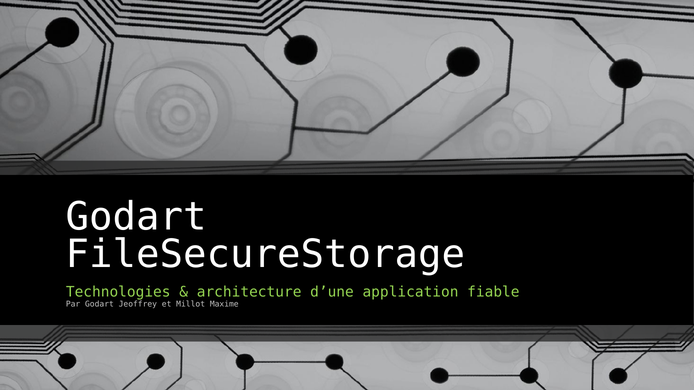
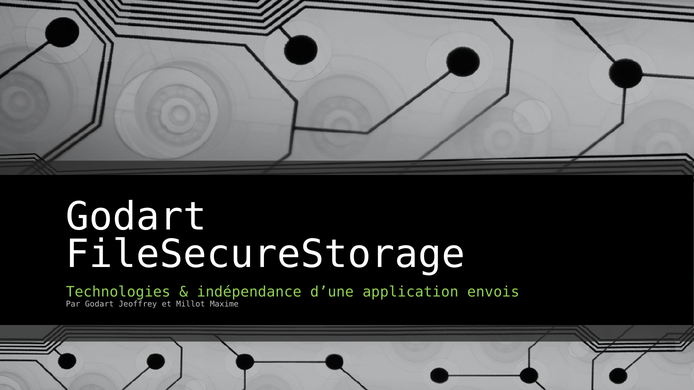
architecture: architecture -> indépendance
fiable: fiable -> envois
